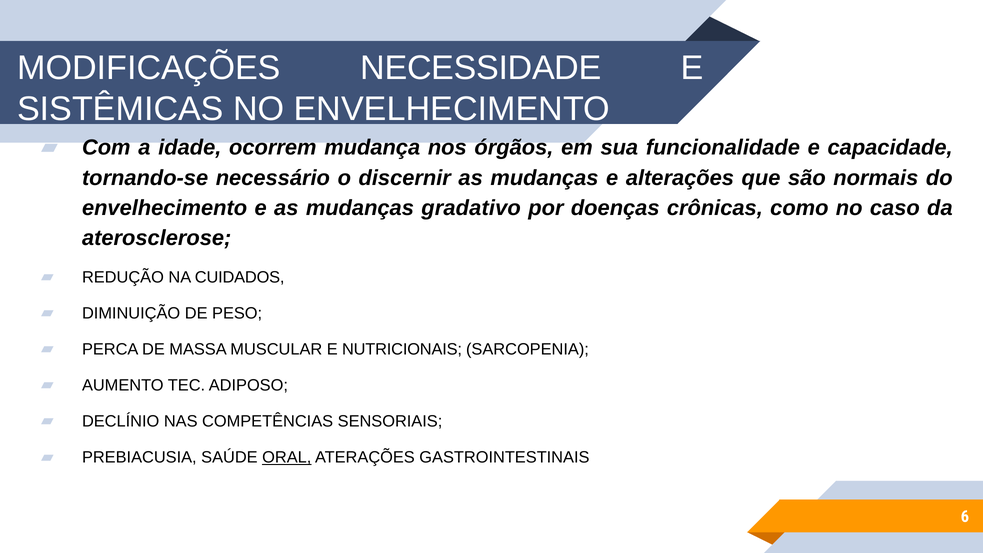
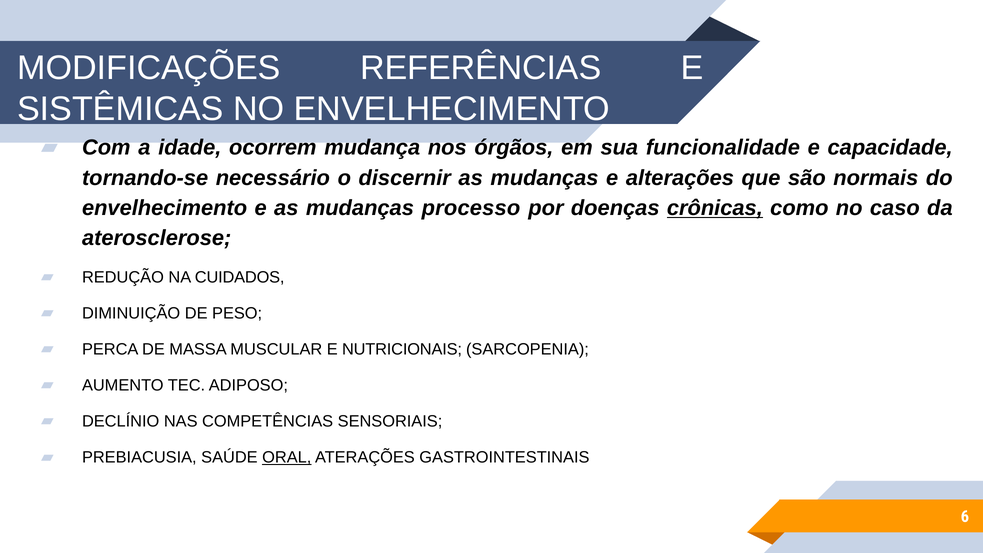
NECESSIDADE: NECESSIDADE -> REFERÊNCIAS
gradativo: gradativo -> processo
crônicas underline: none -> present
